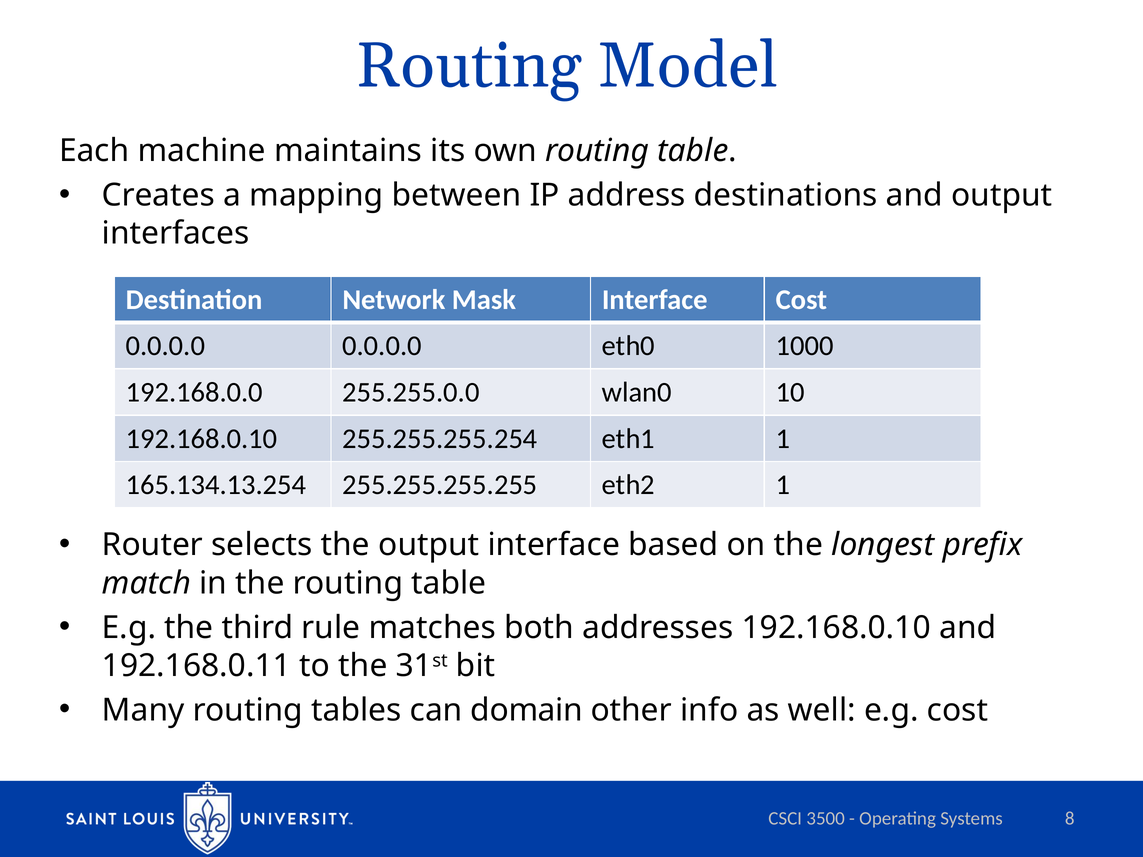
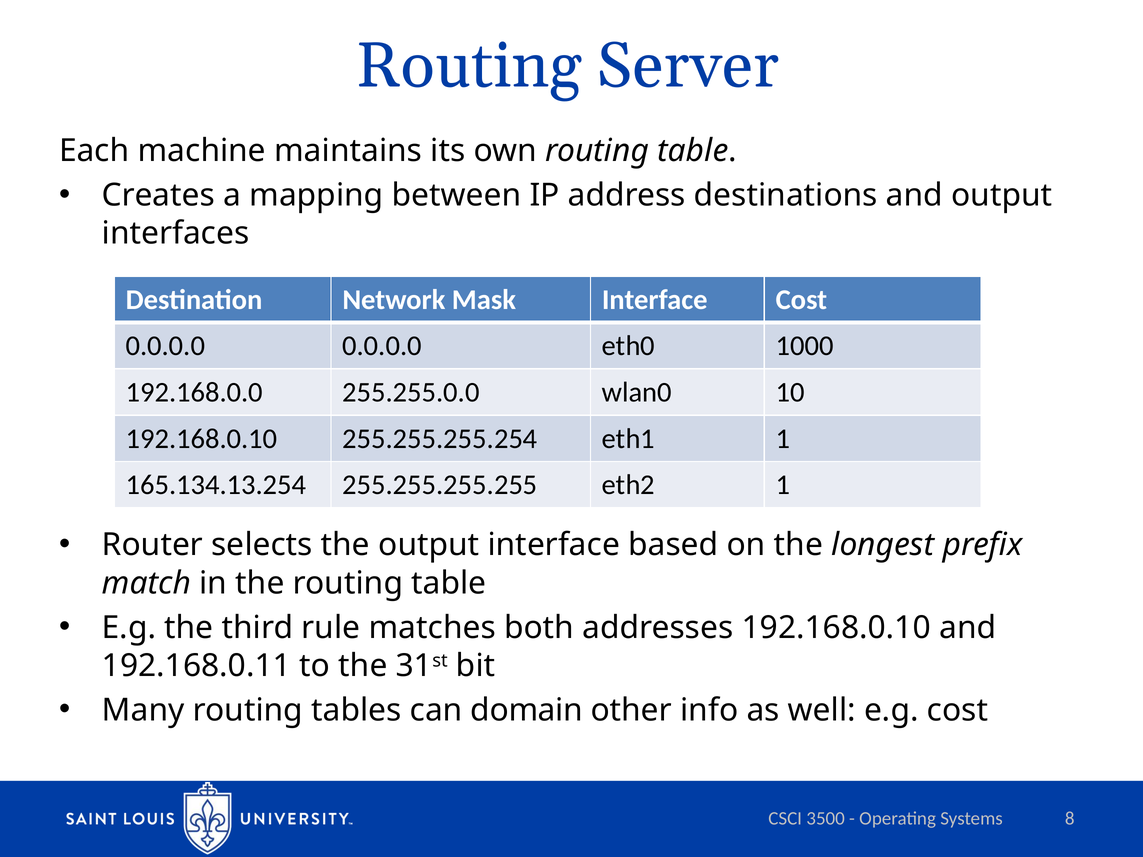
Model: Model -> Server
